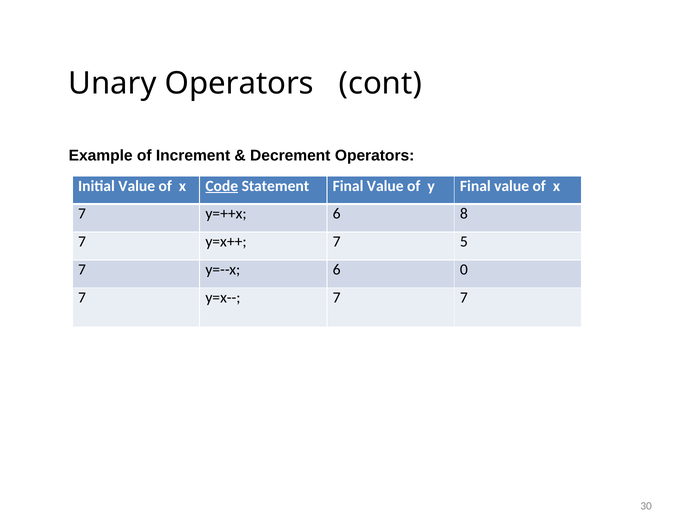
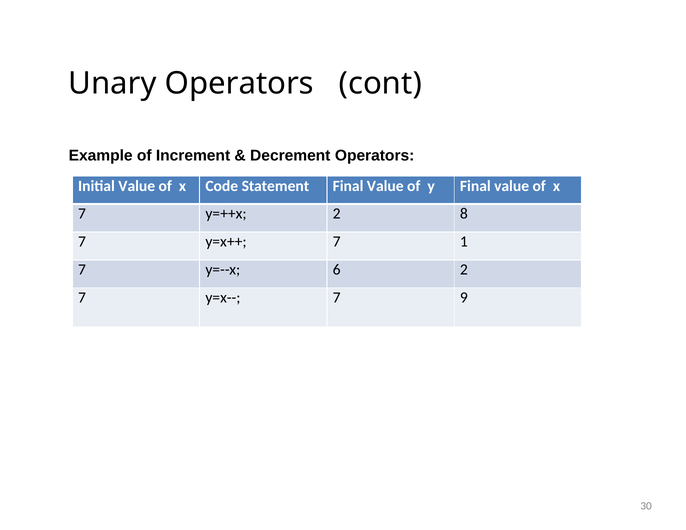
Code underline: present -> none
y=++x 6: 6 -> 2
5: 5 -> 1
6 0: 0 -> 2
7 7: 7 -> 9
